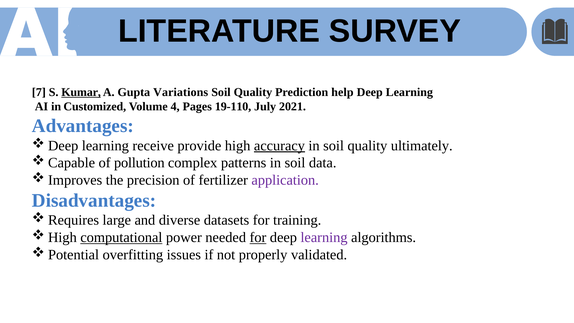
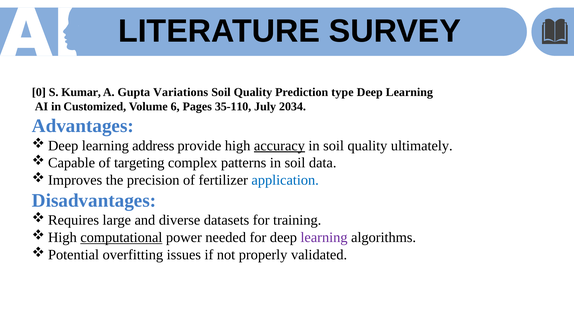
7: 7 -> 0
Kumar underline: present -> none
help: help -> type
4: 4 -> 6
19-110: 19-110 -> 35-110
2021: 2021 -> 2034
receive: receive -> address
pollution: pollution -> targeting
application colour: purple -> blue
for at (258, 237) underline: present -> none
